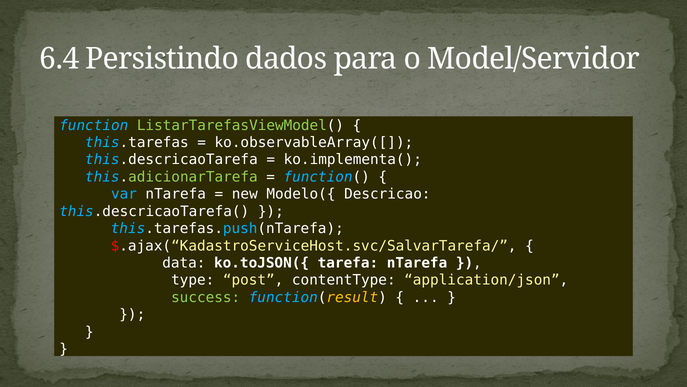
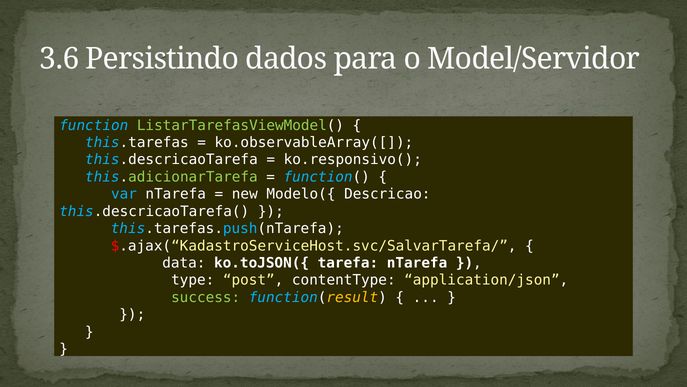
6.4: 6.4 -> 3.6
ko.implementa(: ko.implementa( -> ko.responsivo(
